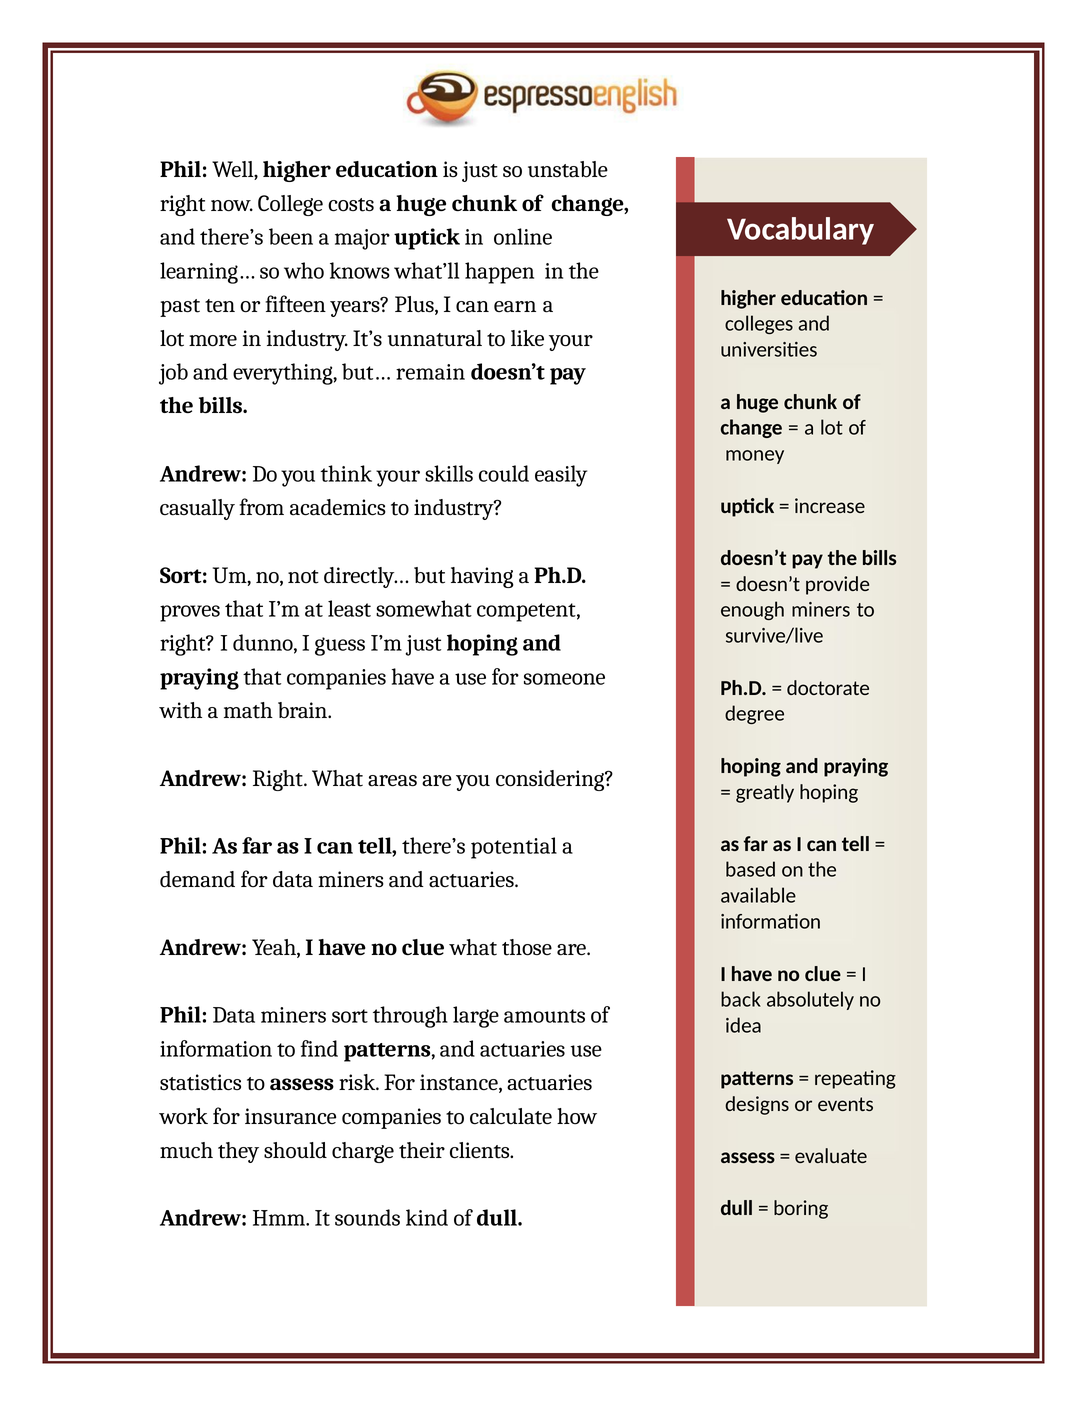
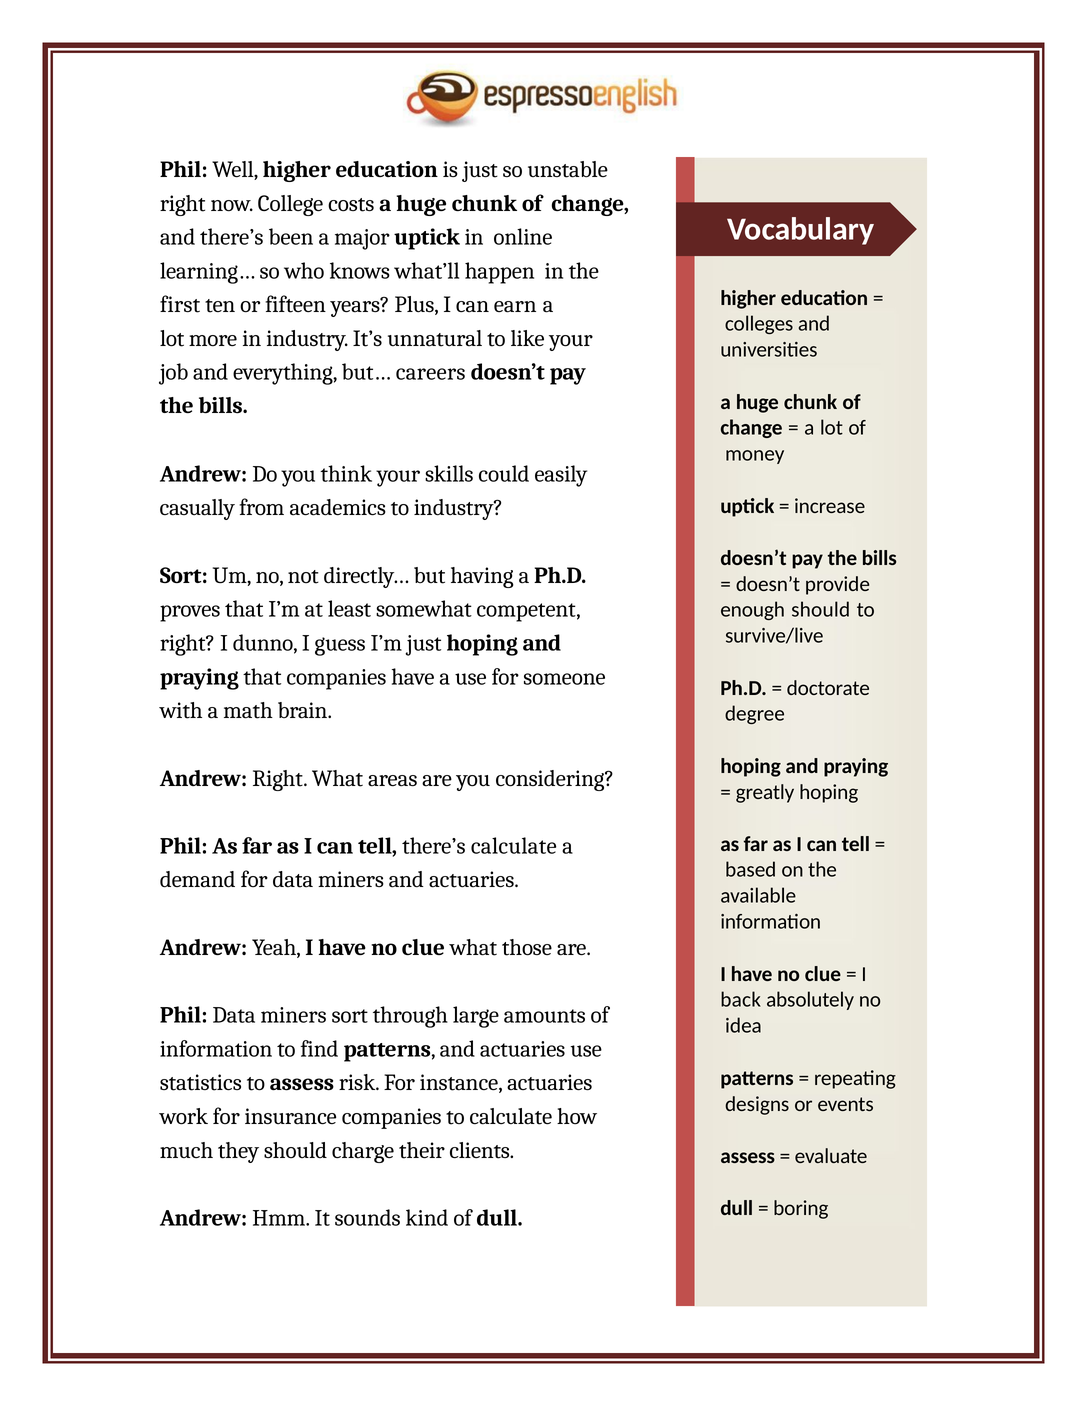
past: past -> first
remain: remain -> careers
enough miners: miners -> should
there’s potential: potential -> calculate
